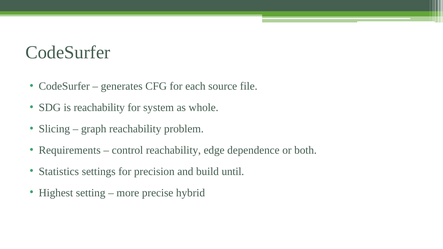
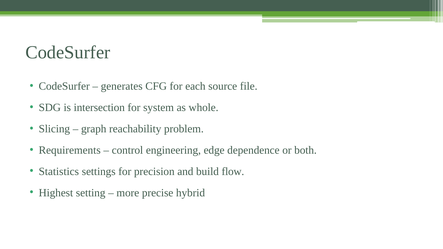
is reachability: reachability -> intersection
control reachability: reachability -> engineering
until: until -> flow
